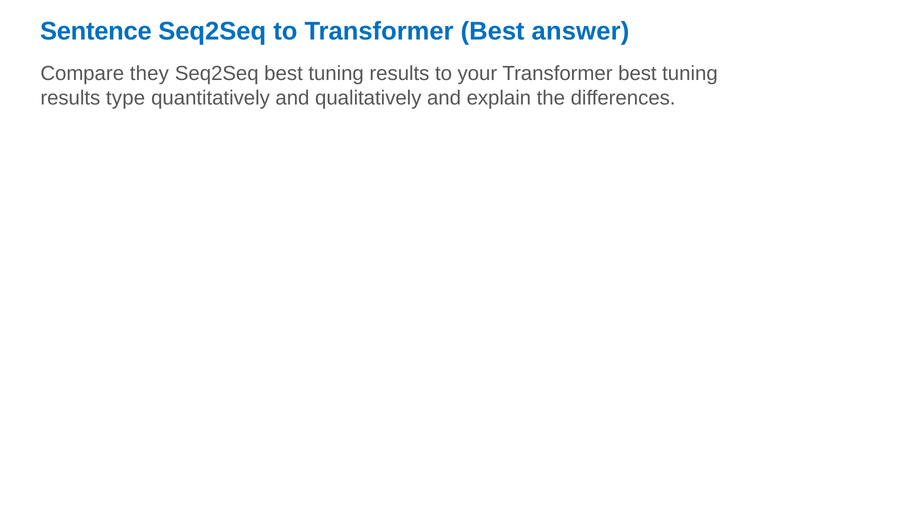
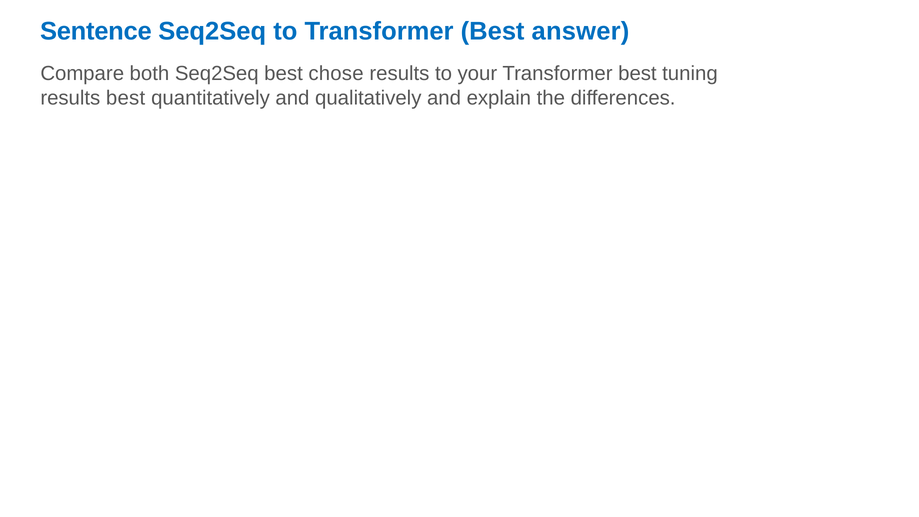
they: they -> both
Seq2Seq best tuning: tuning -> chose
results type: type -> best
